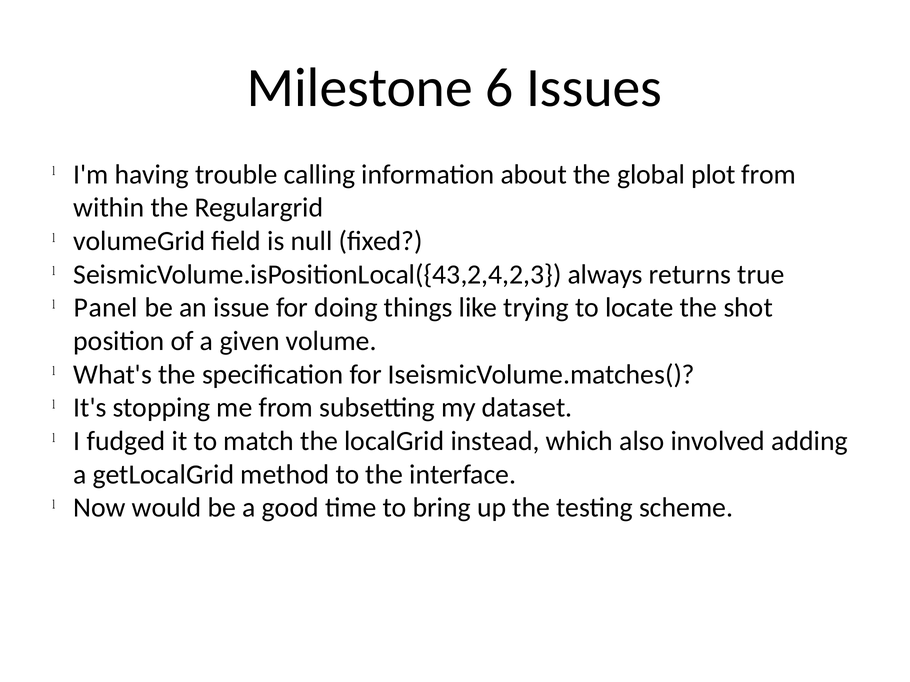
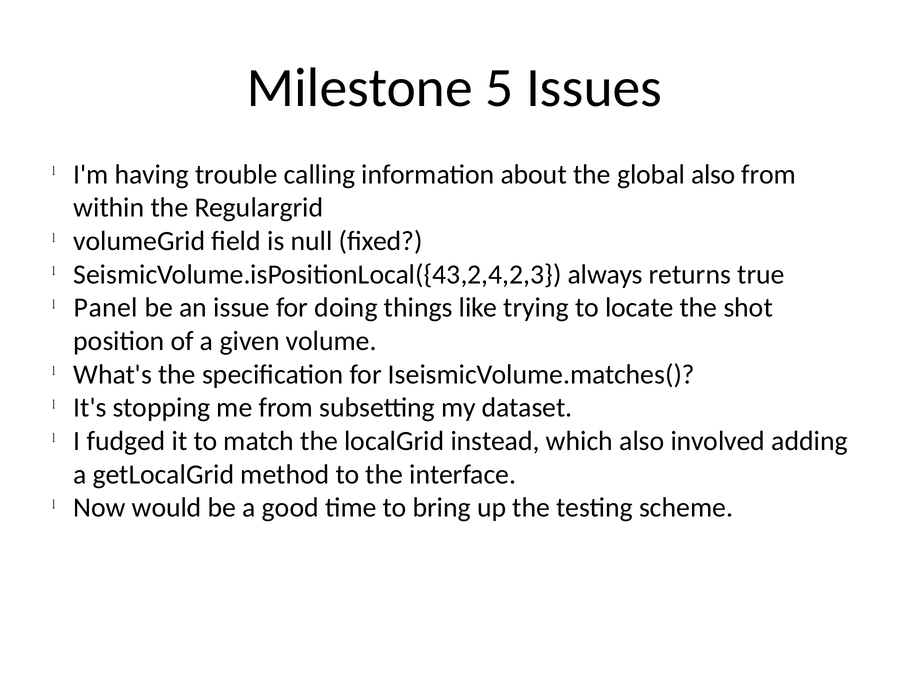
6: 6 -> 5
global plot: plot -> also
